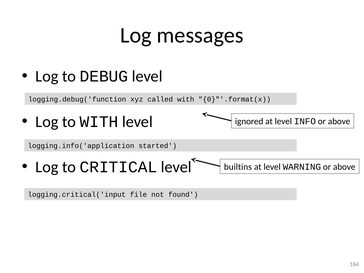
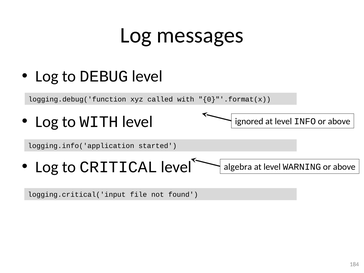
builtins: builtins -> algebra
